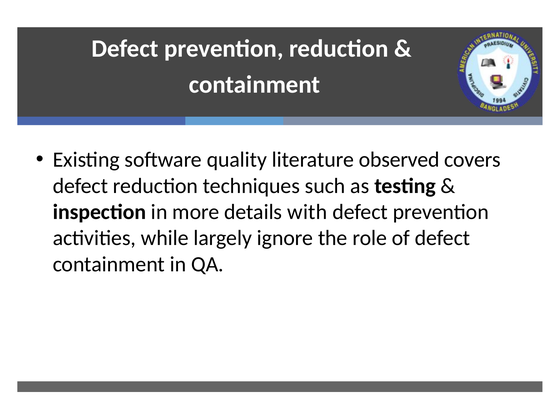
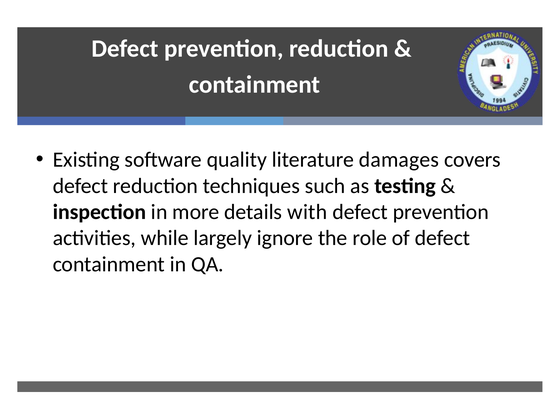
observed: observed -> damages
